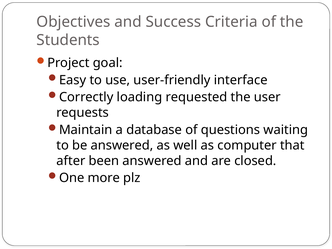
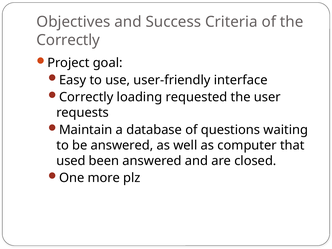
Students at (68, 40): Students -> Correctly
after: after -> used
